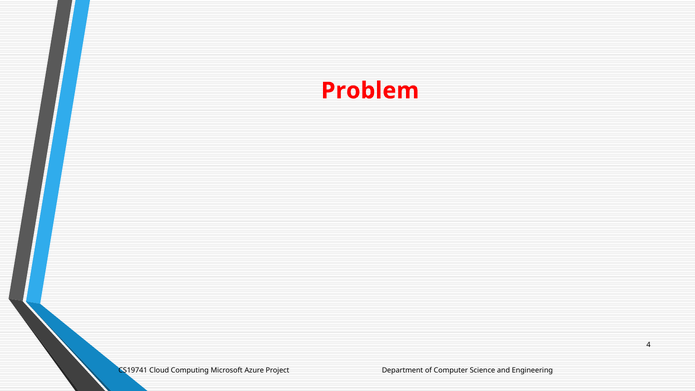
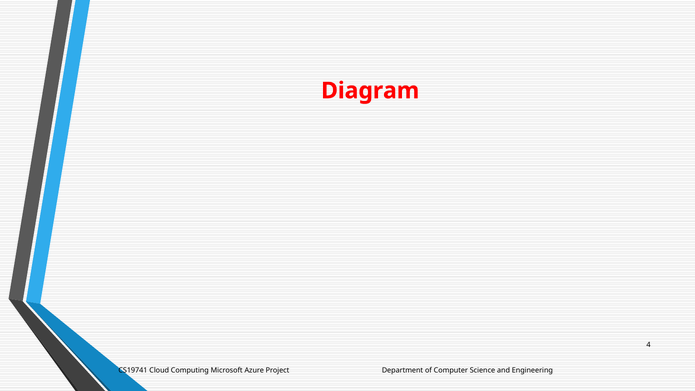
Problem: Problem -> Diagram
